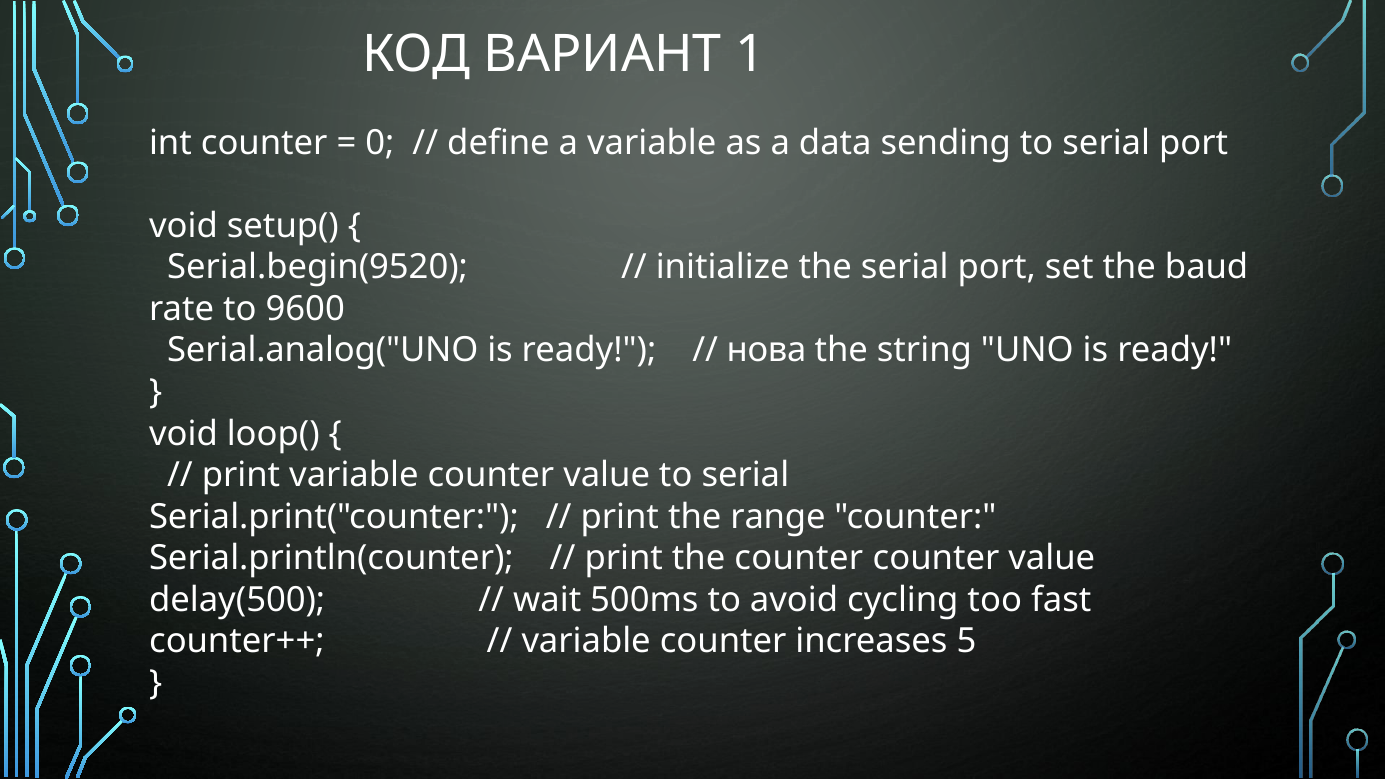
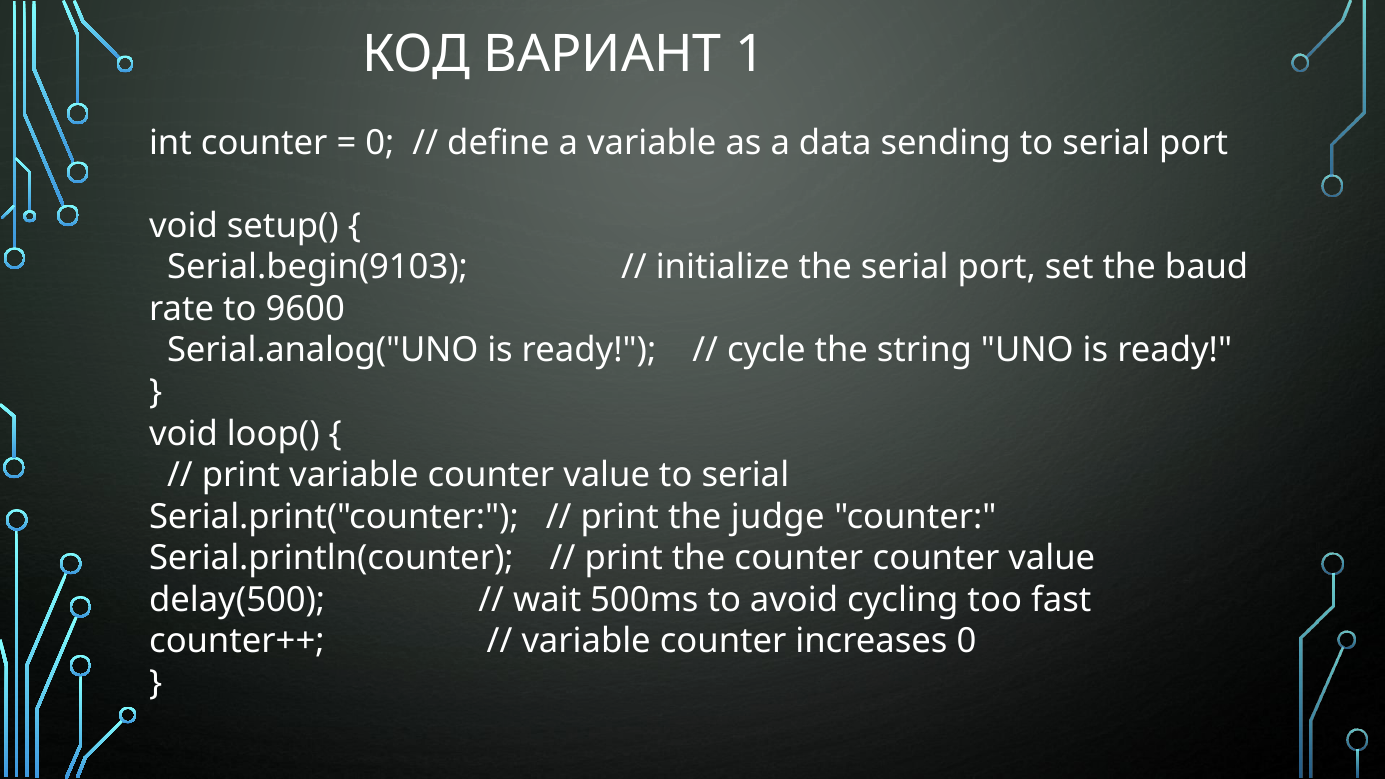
Serial.begin(9520: Serial.begin(9520 -> Serial.begin(9103
нова: нова -> cycle
range: range -> judge
increases 5: 5 -> 0
